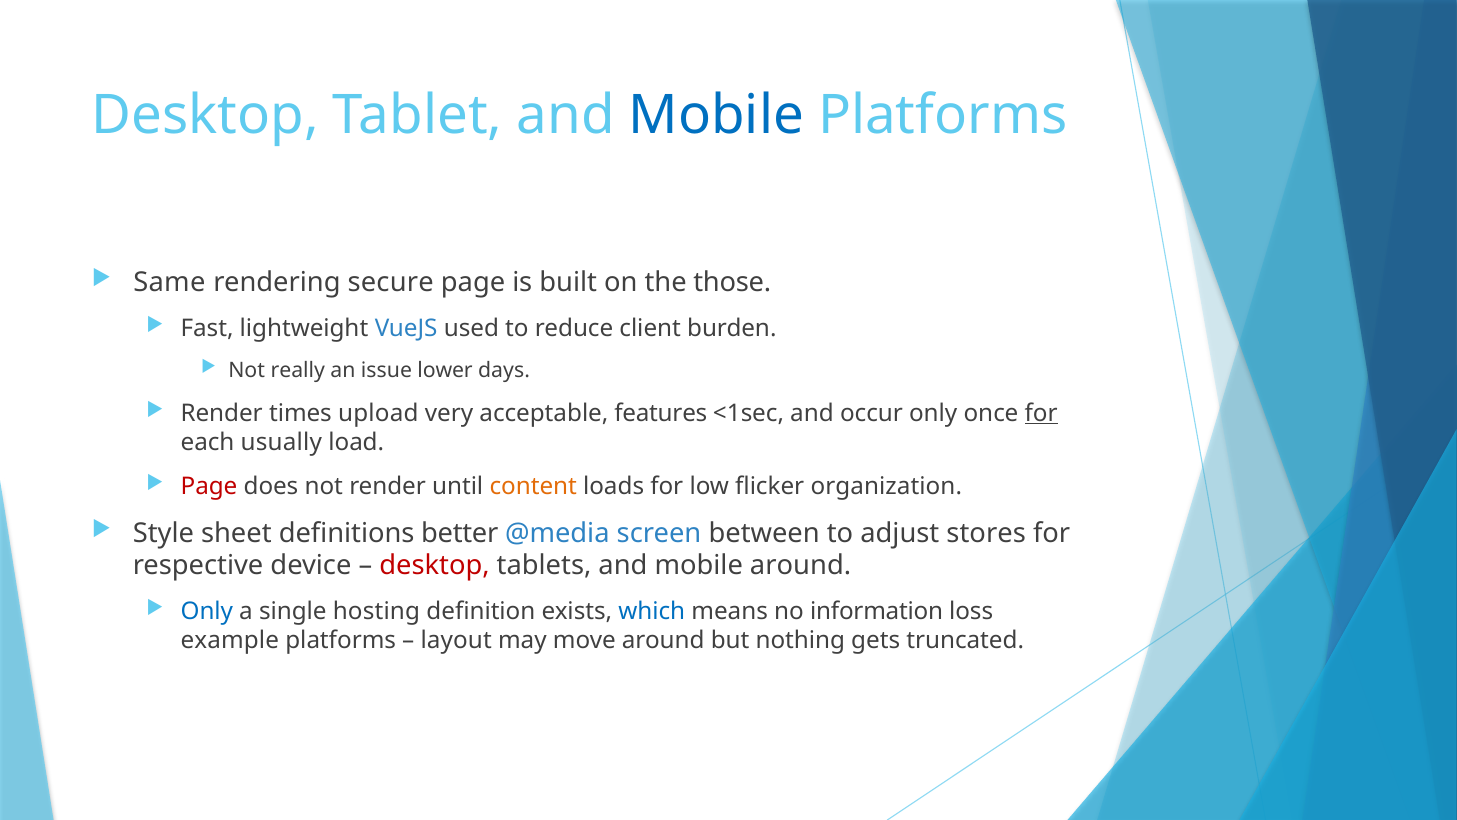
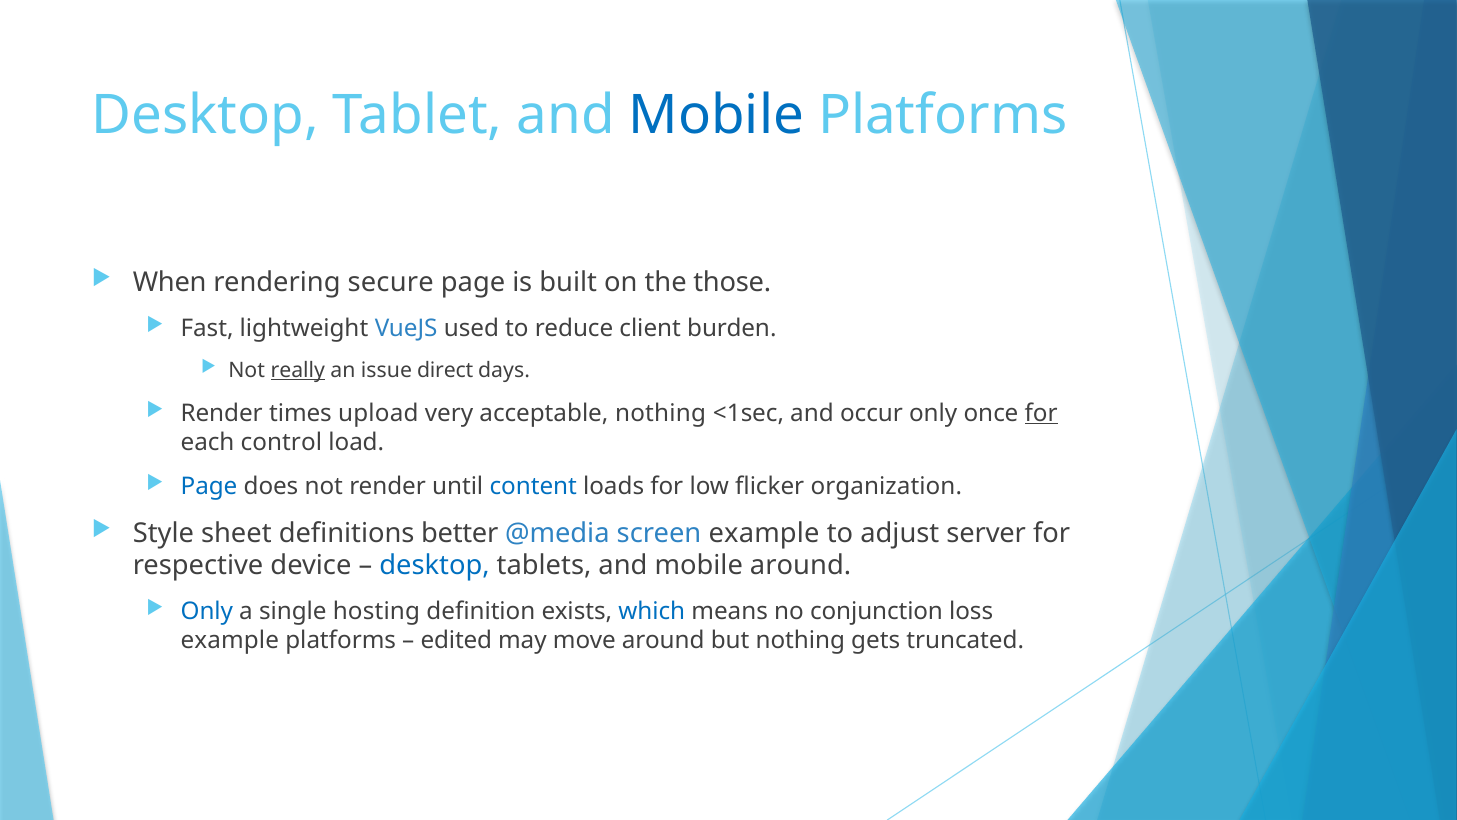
Same: Same -> When
really underline: none -> present
lower: lower -> direct
acceptable features: features -> nothing
usually: usually -> control
Page at (209, 486) colour: red -> blue
content colour: orange -> blue
screen between: between -> example
stores: stores -> server
desktop at (434, 565) colour: red -> blue
information: information -> conjunction
layout: layout -> edited
